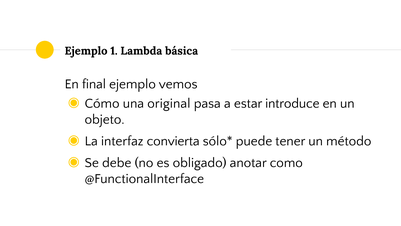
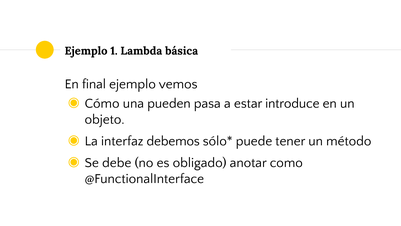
original: original -> pueden
convierta: convierta -> debemos
